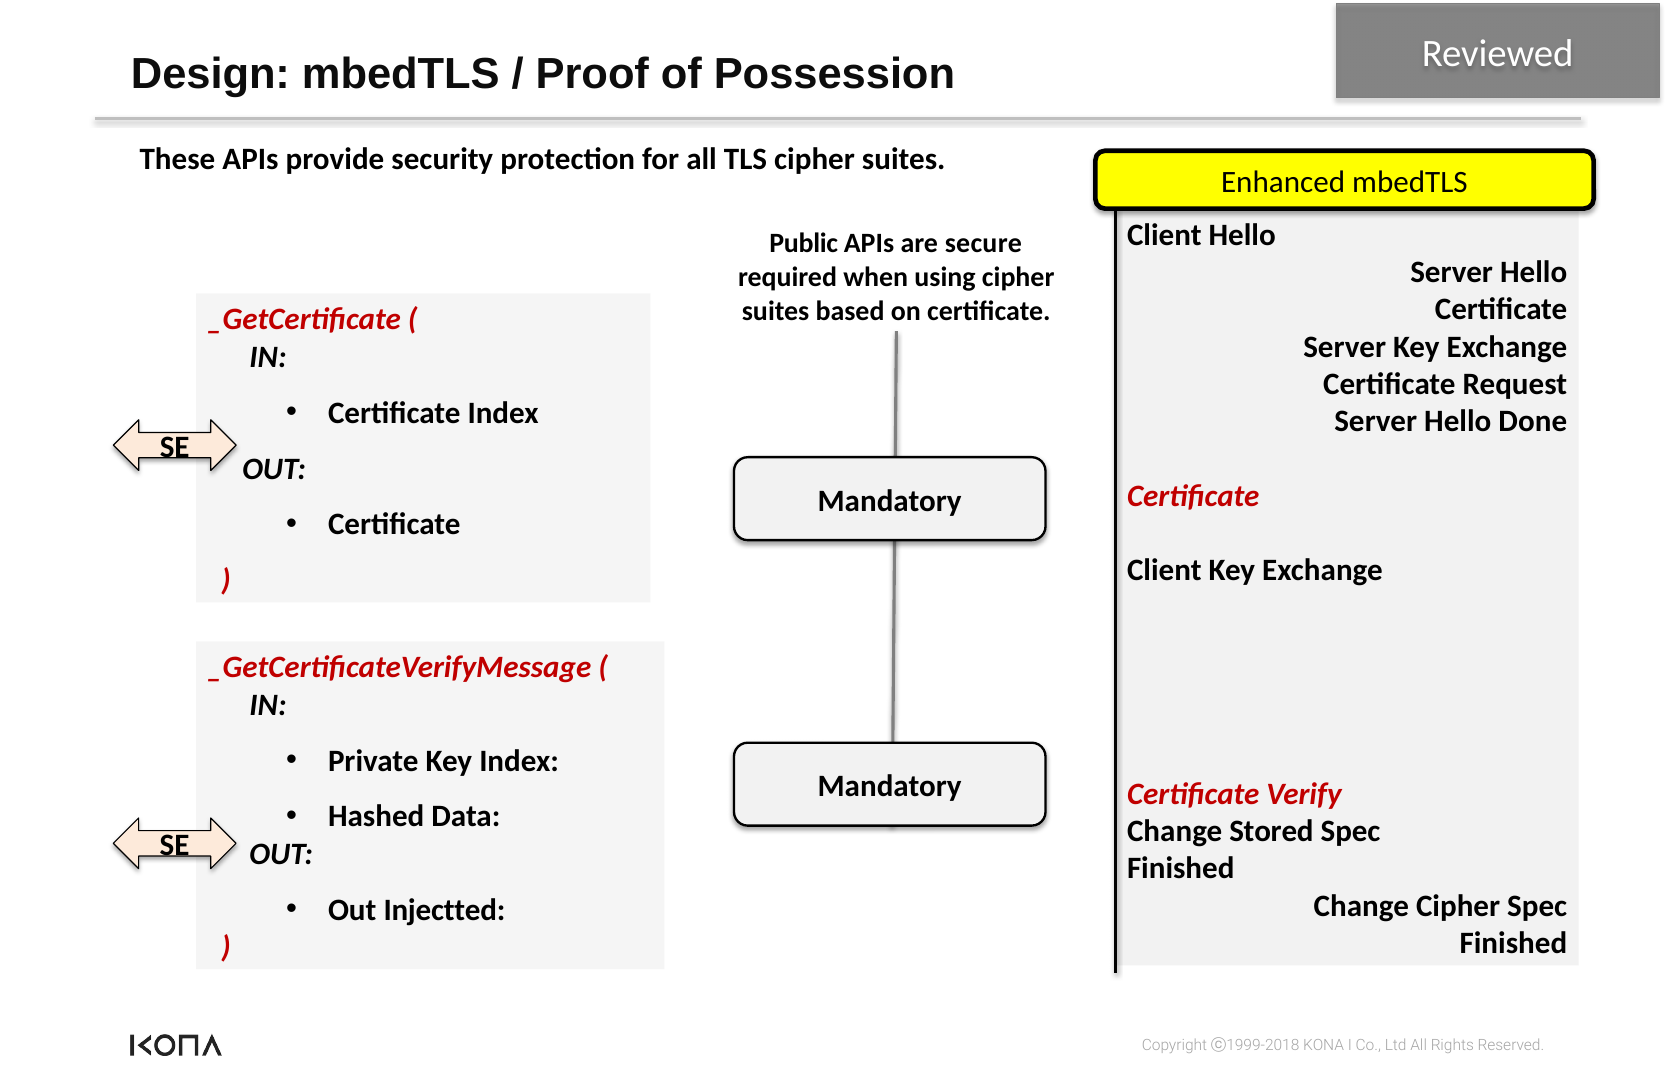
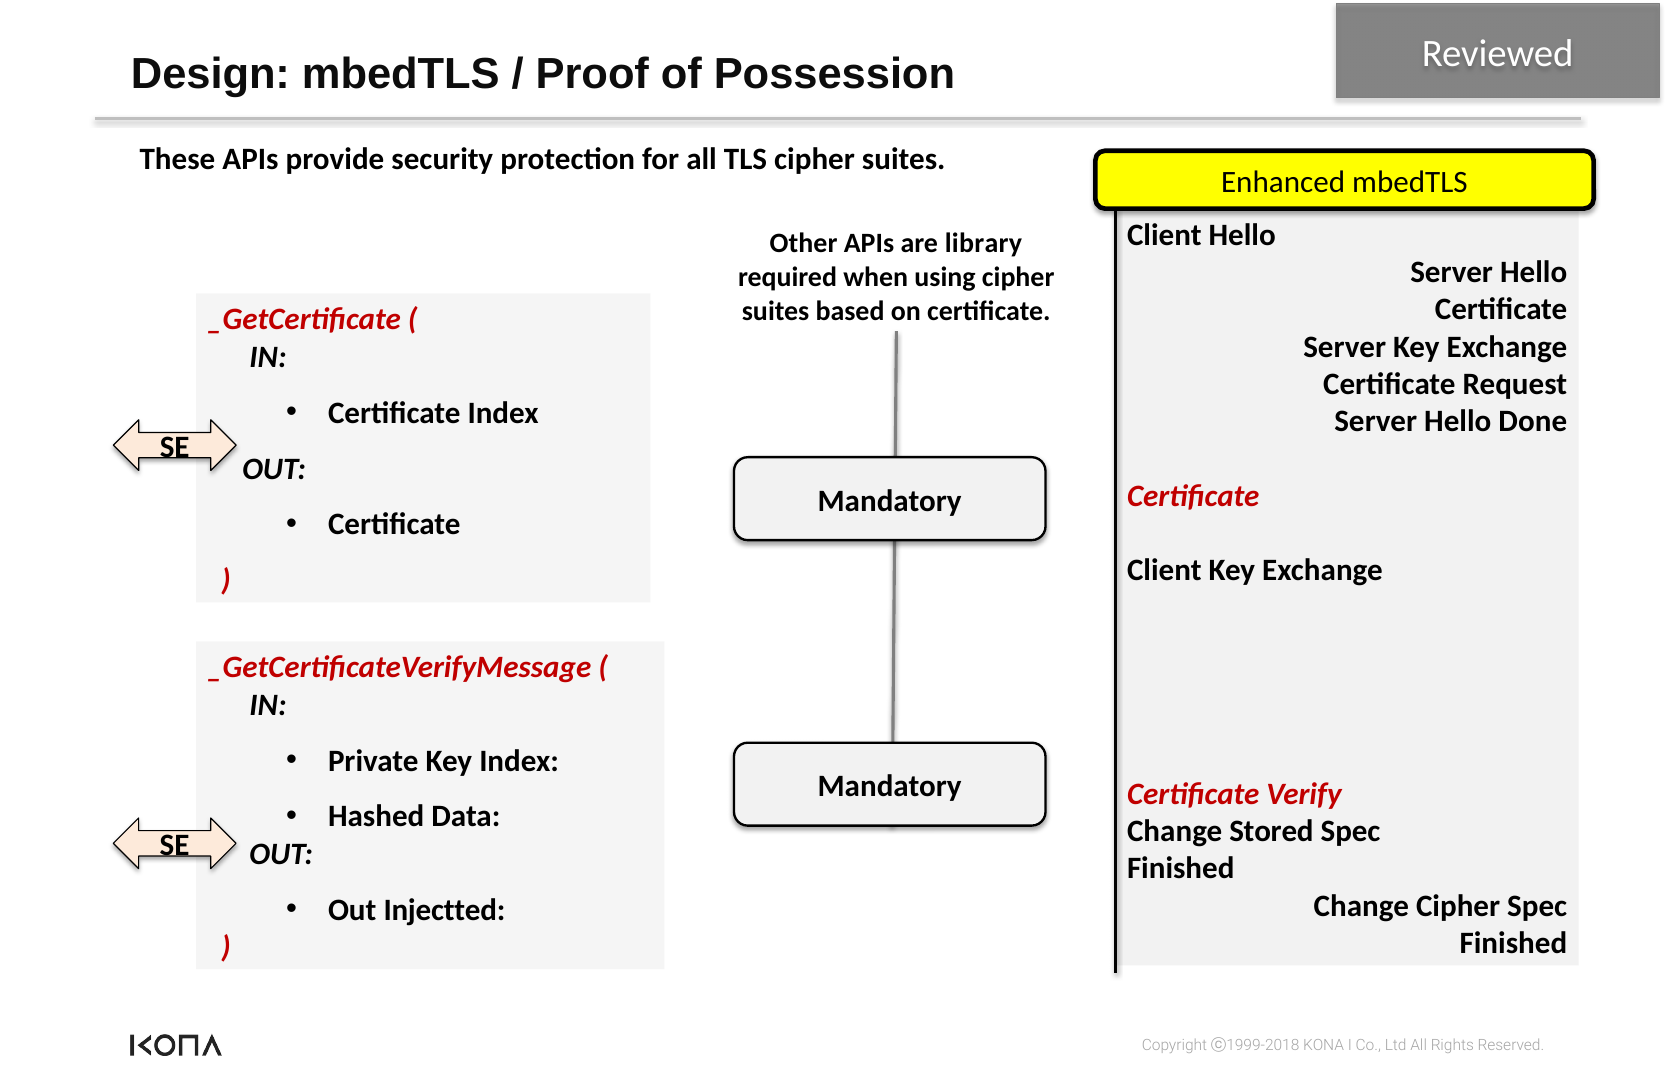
Public: Public -> Other
secure: secure -> library
